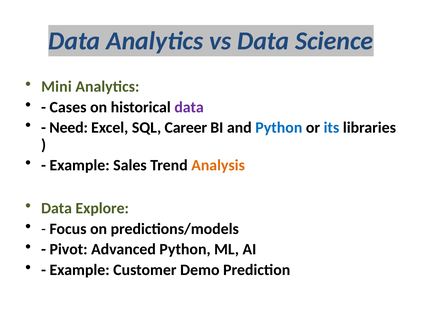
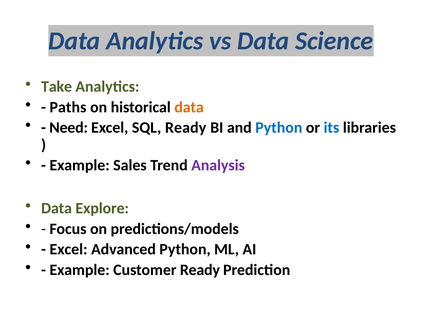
Mini: Mini -> Take
Cases: Cases -> Paths
data at (189, 107) colour: purple -> orange
SQL Career: Career -> Ready
Analysis colour: orange -> purple
Pivot at (69, 249): Pivot -> Excel
Customer Demo: Demo -> Ready
